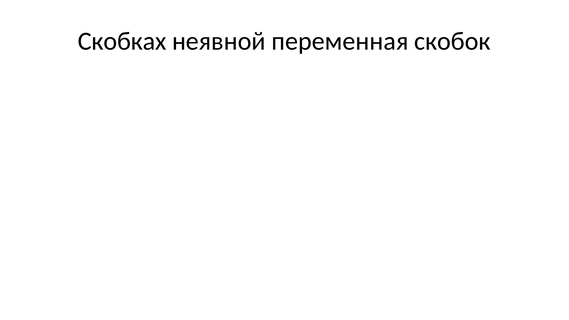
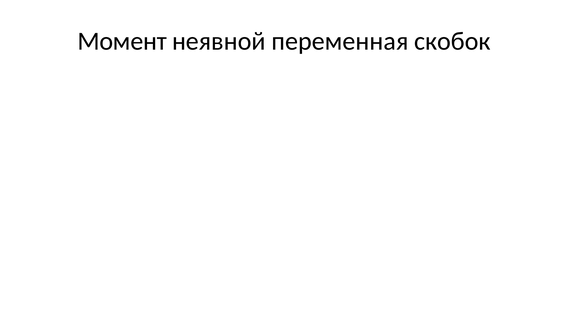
Скобках: Скобках -> Момент
